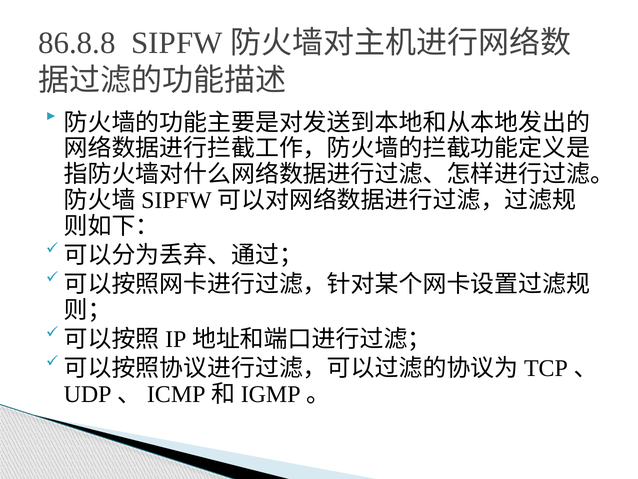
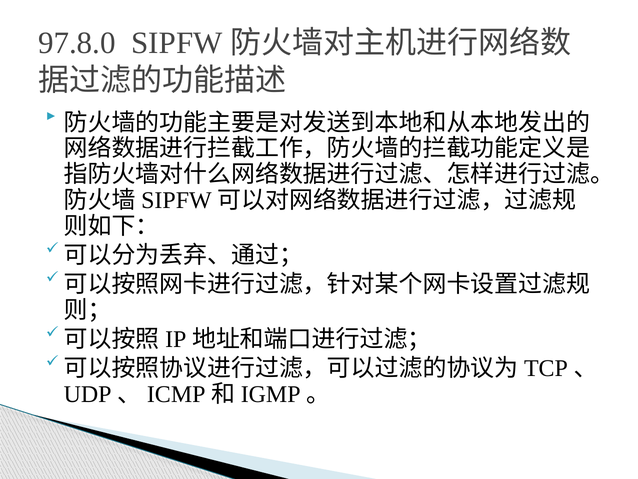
86.8.8: 86.8.8 -> 97.8.0
